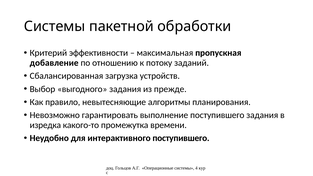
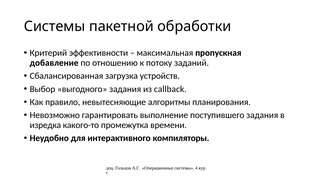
прежде: прежде -> callback
интерактивного поступившего: поступившего -> компиляторы
